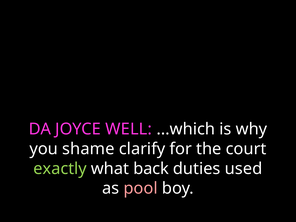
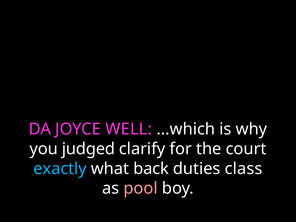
shame: shame -> judged
exactly colour: light green -> light blue
used: used -> class
